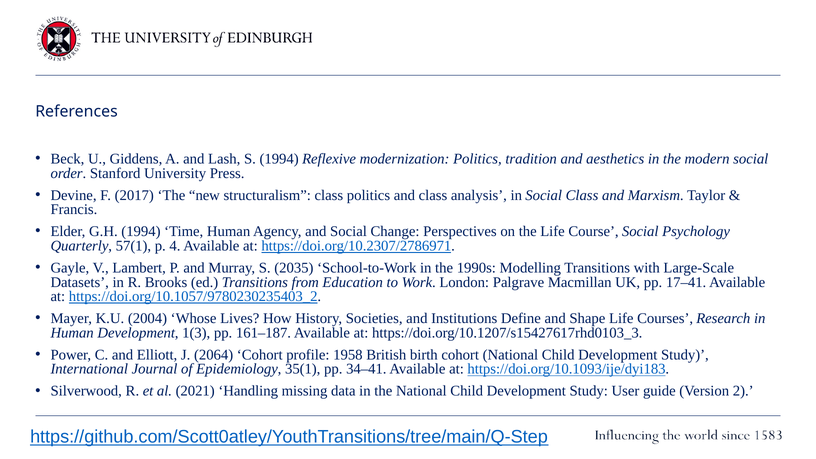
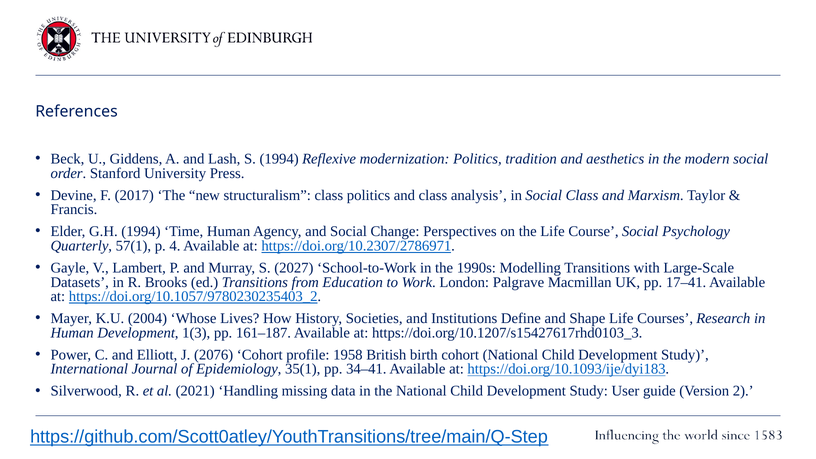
2035: 2035 -> 2027
2064: 2064 -> 2076
